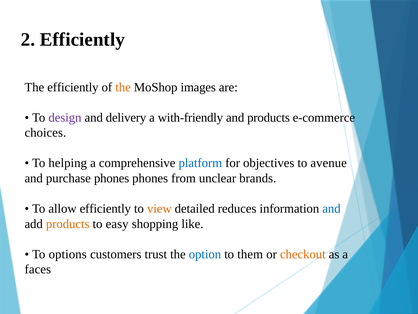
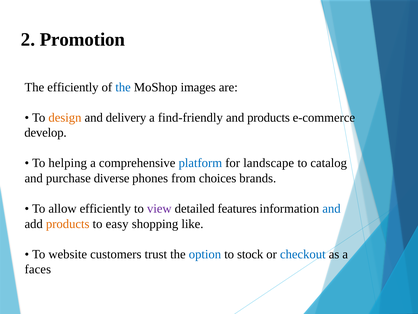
2 Efficiently: Efficiently -> Promotion
the at (123, 87) colour: orange -> blue
design colour: purple -> orange
with-friendly: with-friendly -> find-friendly
choices: choices -> develop
objectives: objectives -> landscape
avenue: avenue -> catalog
purchase phones: phones -> diverse
unclear: unclear -> choices
view colour: orange -> purple
reduces: reduces -> features
options: options -> website
them: them -> stock
checkout colour: orange -> blue
